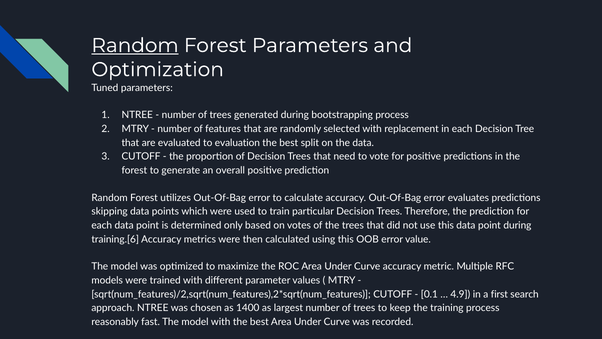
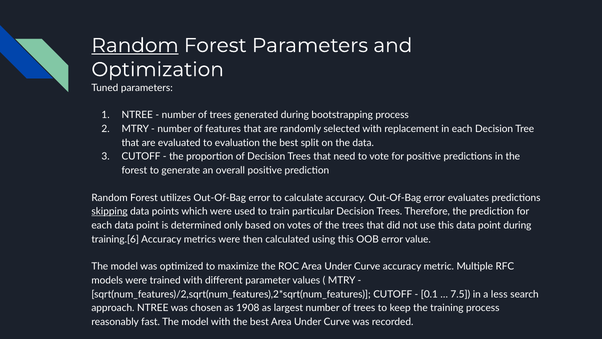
skipping underline: none -> present
4.9: 4.9 -> 7.5
first: first -> less
1400: 1400 -> 1908
